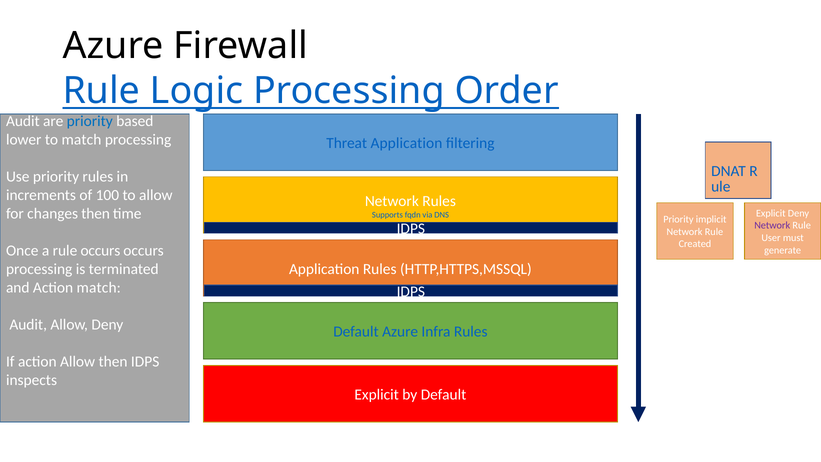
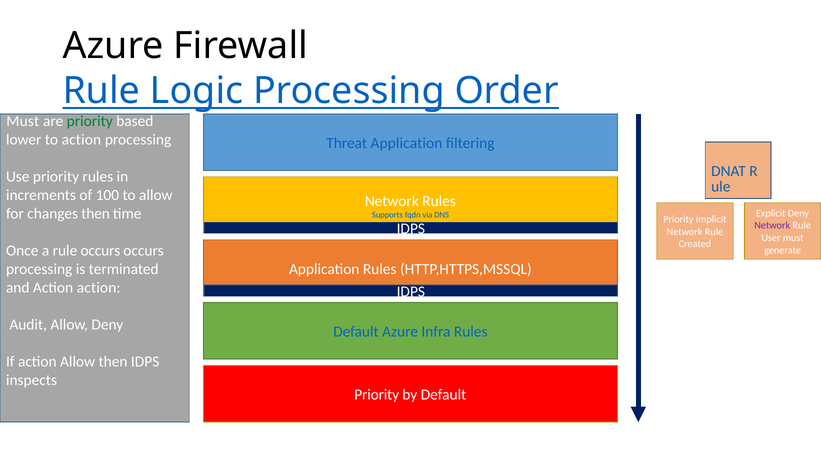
Audit at (23, 121): Audit -> Must
priority at (90, 121) colour: blue -> green
to match: match -> action
Action match: match -> action
Explicit at (377, 395): Explicit -> Priority
